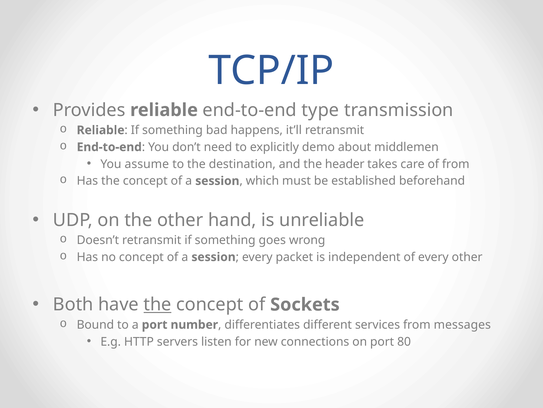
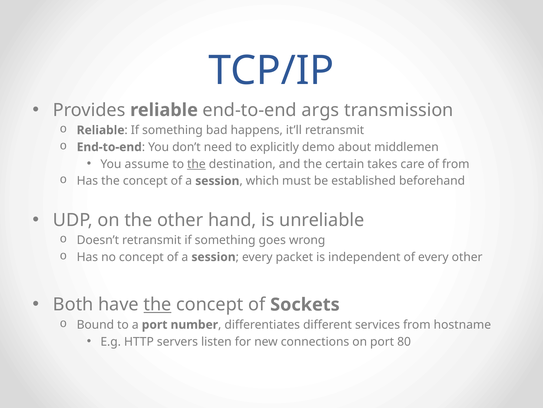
type: type -> args
the at (196, 164) underline: none -> present
header: header -> certain
messages: messages -> hostname
